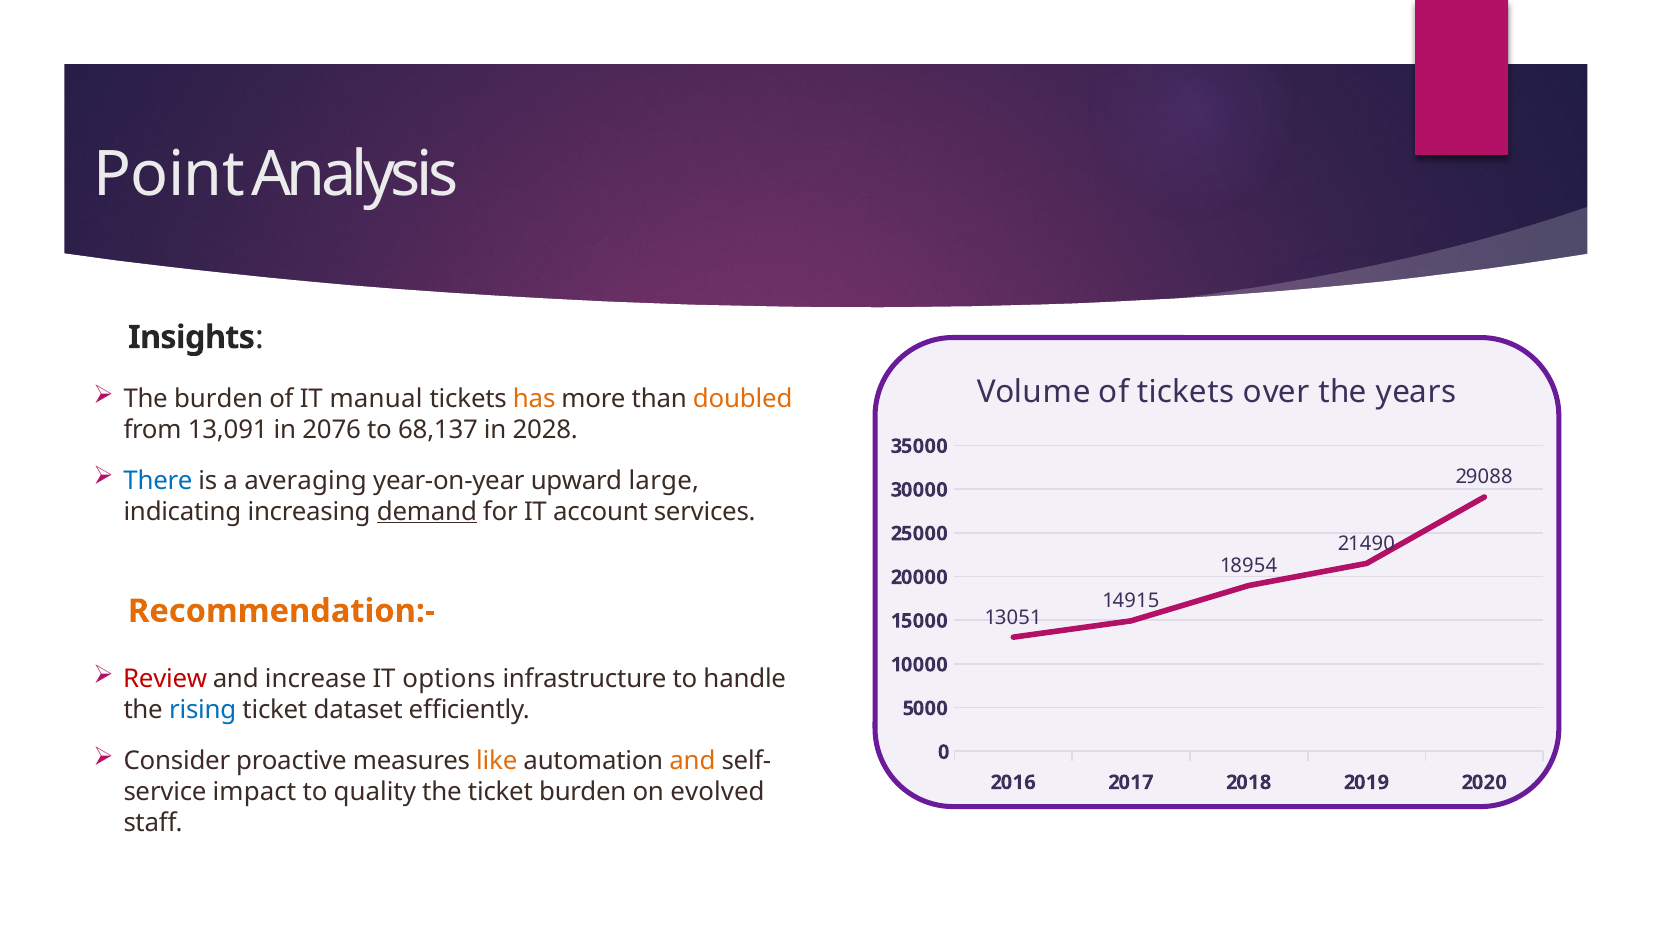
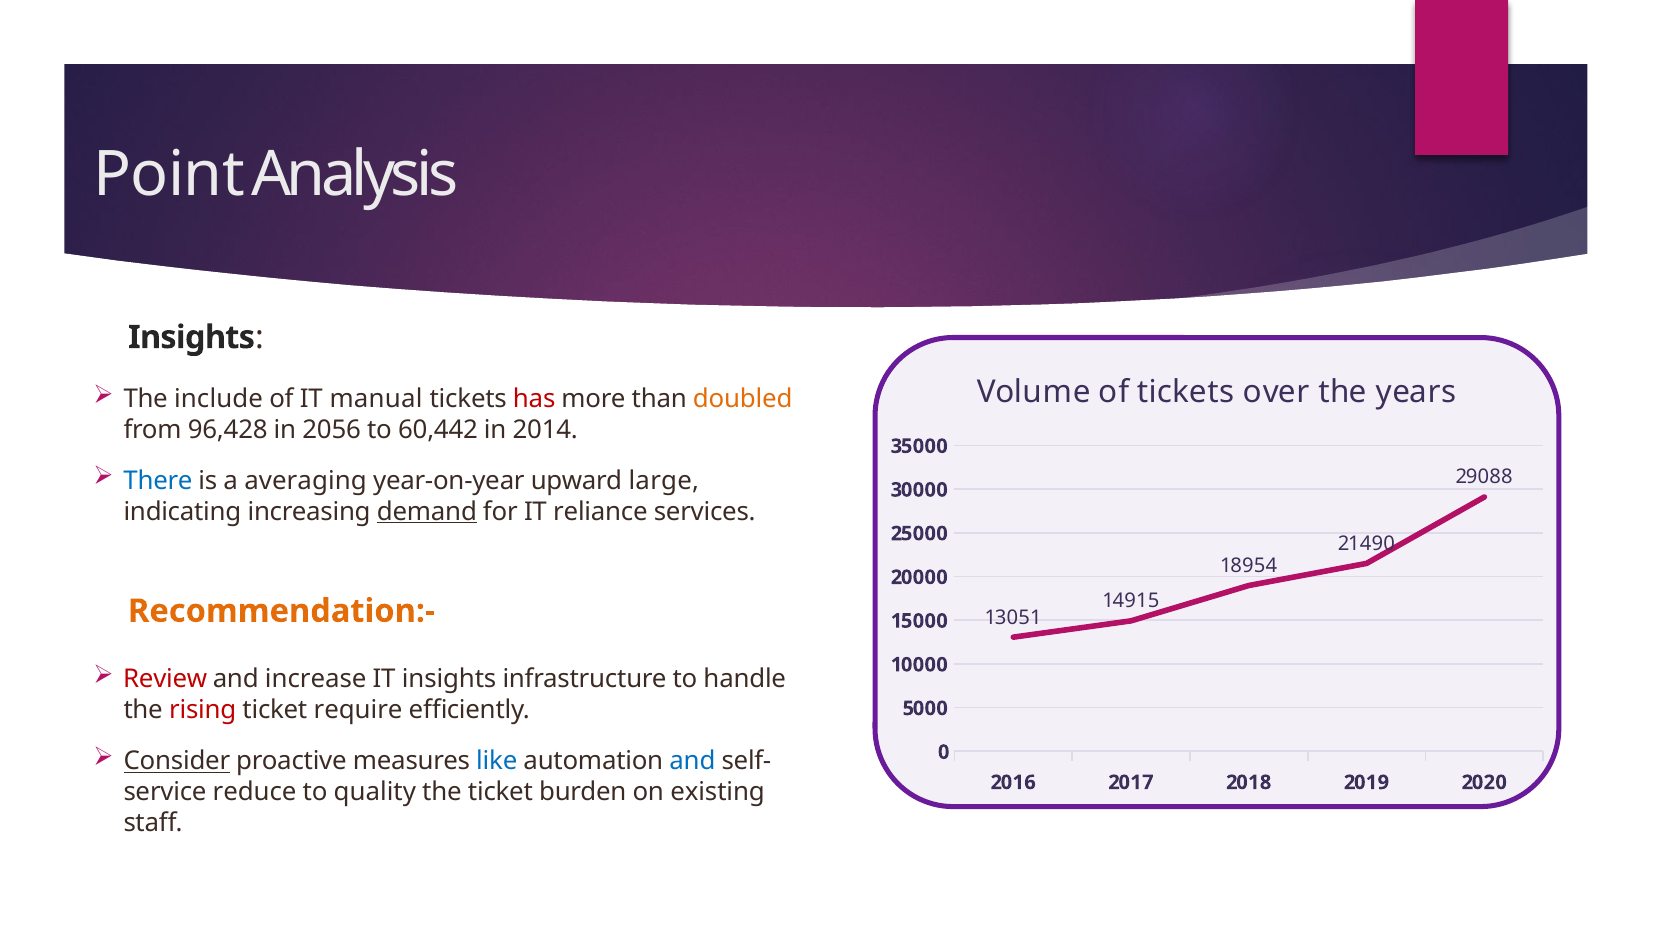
The burden: burden -> include
has colour: orange -> red
13,091: 13,091 -> 96,428
2076: 2076 -> 2056
68,137: 68,137 -> 60,442
2028: 2028 -> 2014
account: account -> reliance
IT options: options -> insights
rising colour: blue -> red
dataset: dataset -> require
Consider underline: none -> present
like colour: orange -> blue
and at (692, 761) colour: orange -> blue
impact: impact -> reduce
evolved: evolved -> existing
